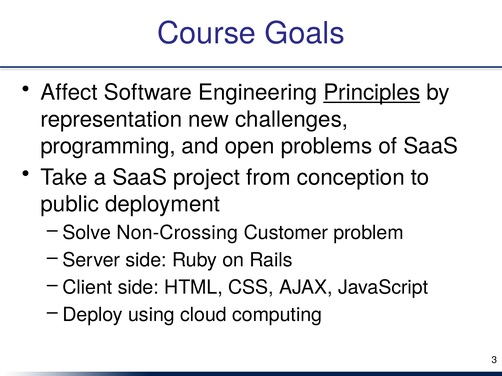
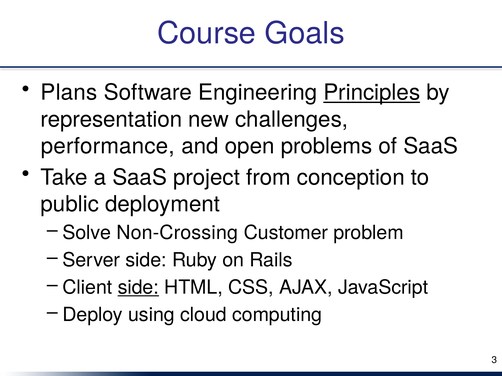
Affect: Affect -> Plans
programming: programming -> performance
side at (138, 288) underline: none -> present
